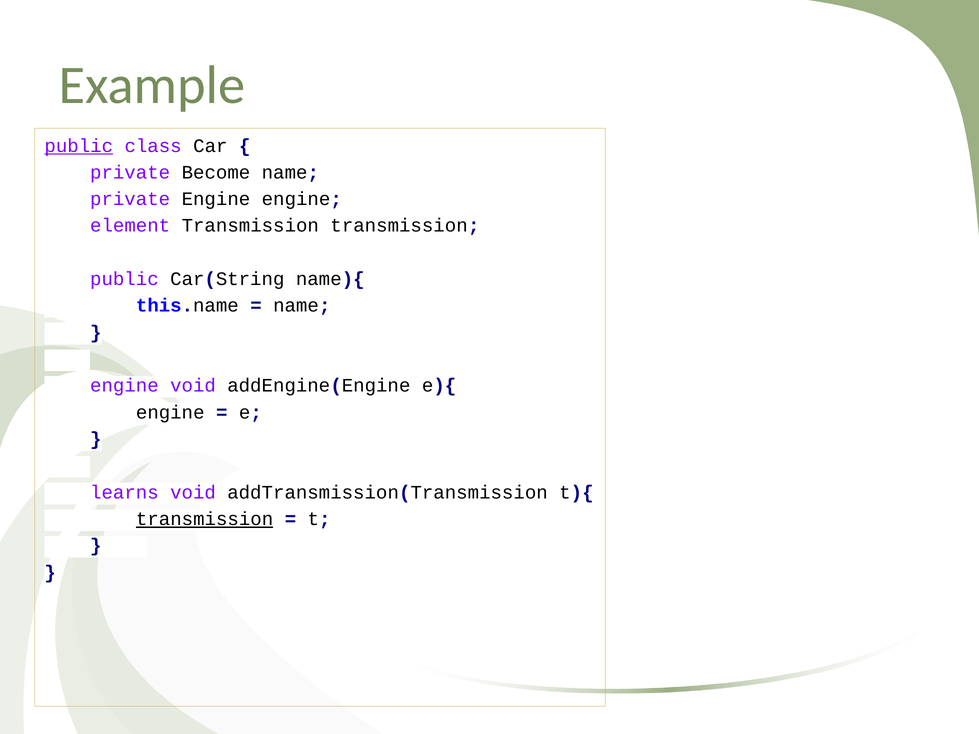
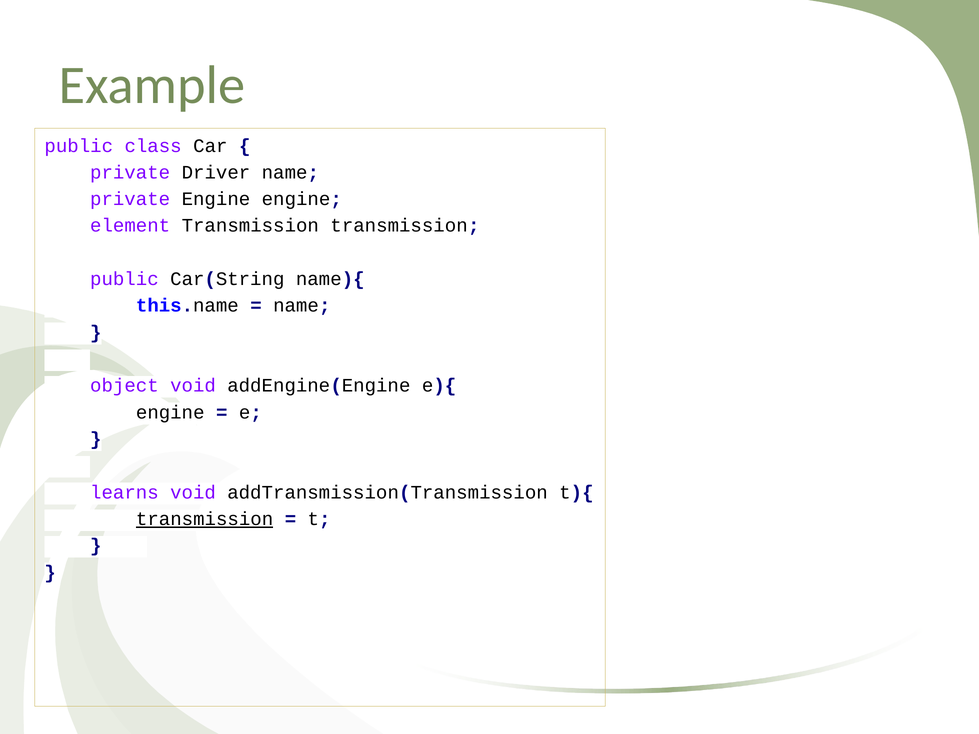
public at (79, 146) underline: present -> none
Become: Become -> Driver
engine at (124, 386): engine -> object
